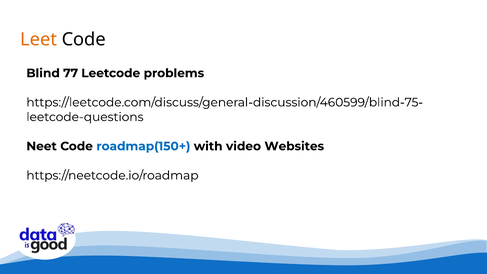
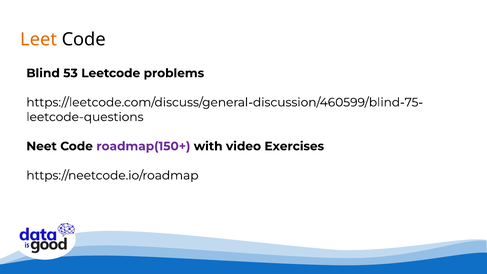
77: 77 -> 53
roadmap(150+ colour: blue -> purple
Websites: Websites -> Exercises
